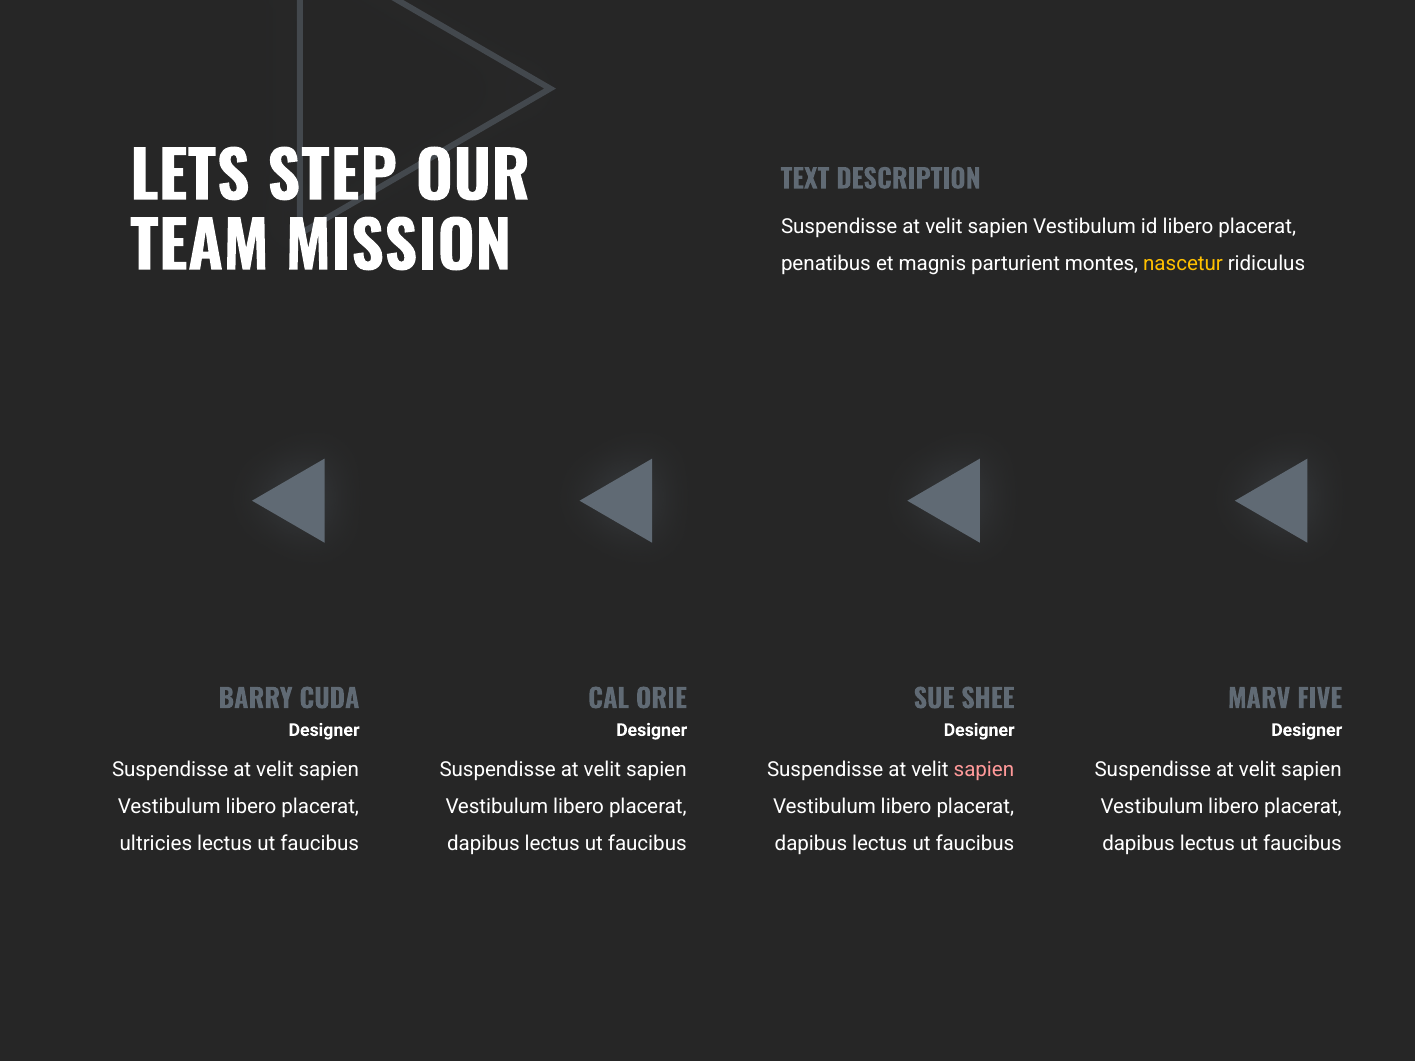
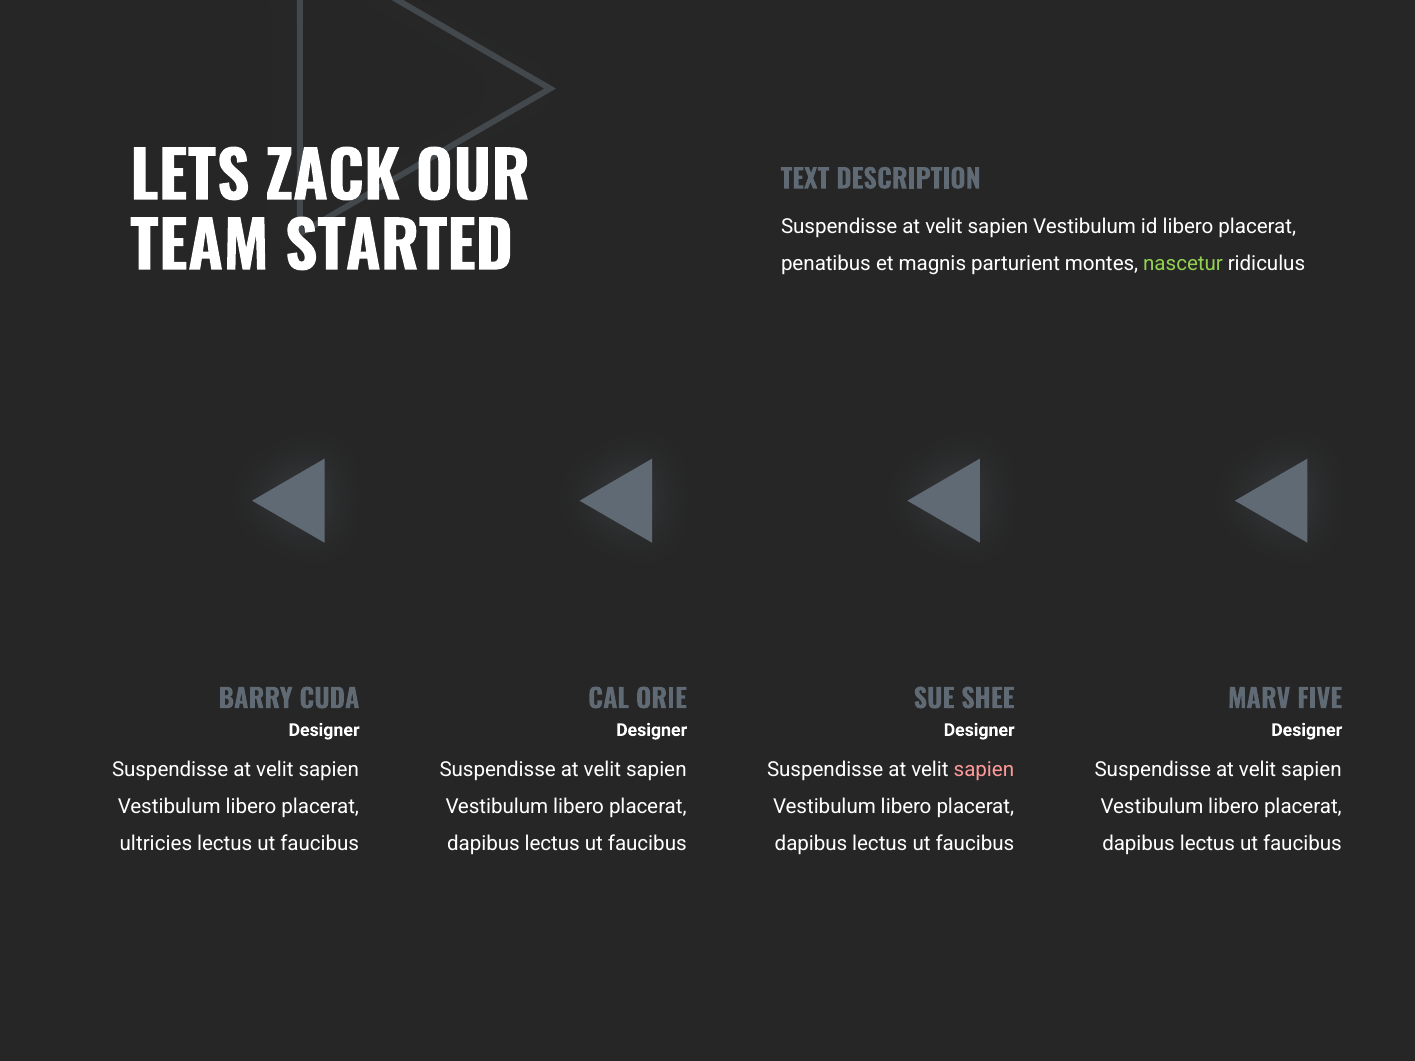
STEP: STEP -> ZACK
MISSION: MISSION -> STARTED
nascetur colour: yellow -> light green
